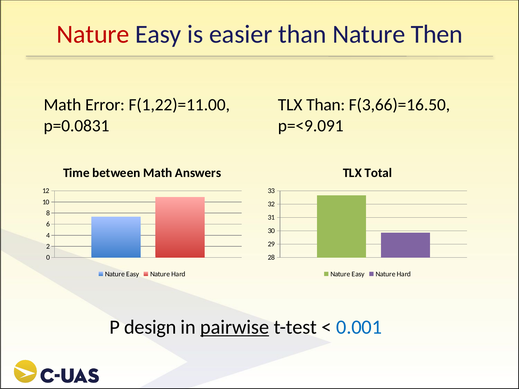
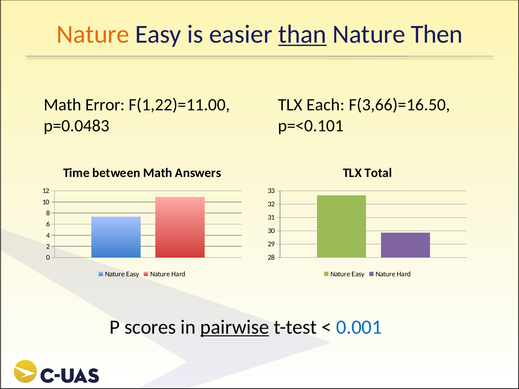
Nature at (93, 34) colour: red -> orange
than at (302, 34) underline: none -> present
TLX Than: Than -> Each
p=0.0831: p=0.0831 -> p=0.0483
p=<9.091: p=<9.091 -> p=<0.101
design: design -> scores
